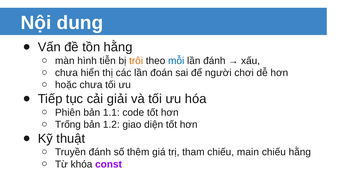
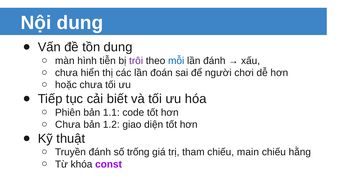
tồn hằng: hằng -> dung
trôi colour: orange -> purple
giải: giải -> biết
Trống at (68, 124): Trống -> Chưa
thêm: thêm -> trống
